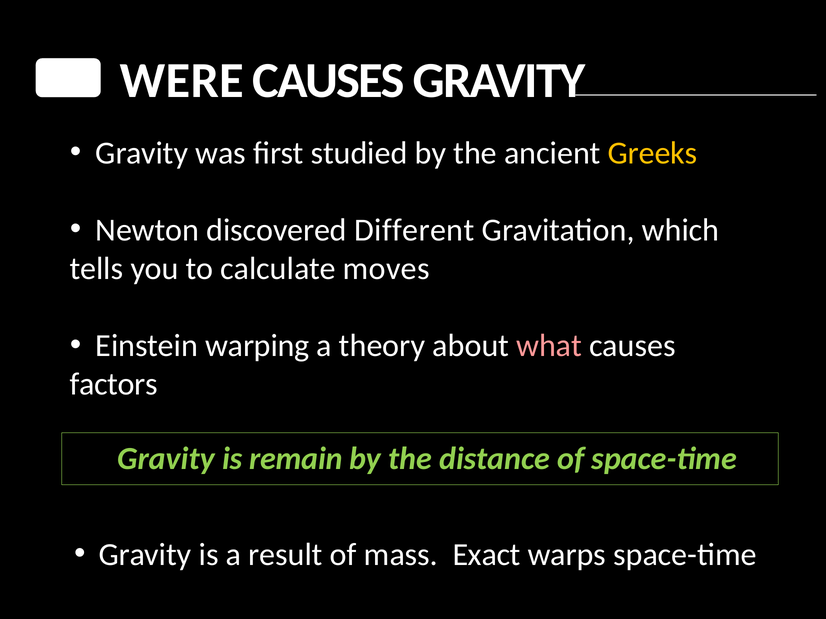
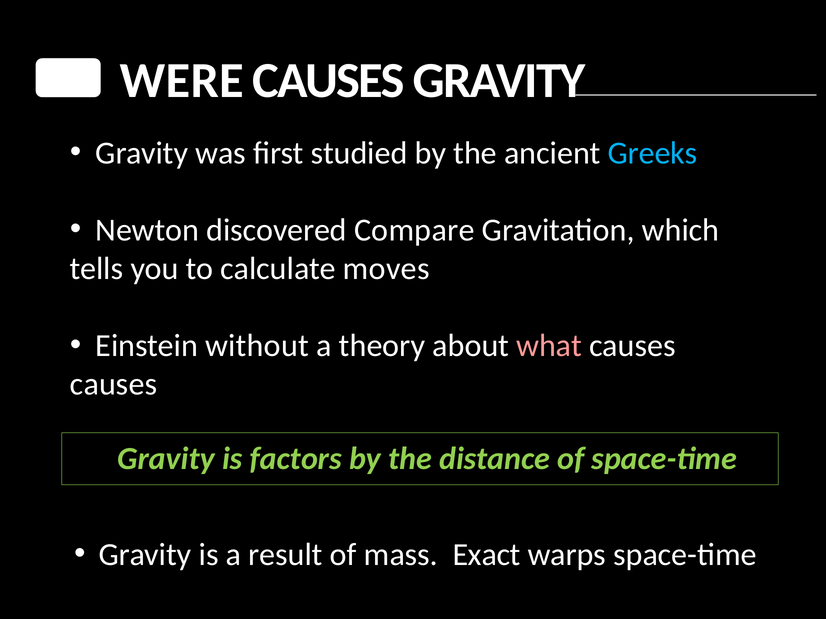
Greeks colour: yellow -> light blue
Different: Different -> Compare
warping: warping -> without
factors at (114, 385): factors -> causes
remain: remain -> factors
